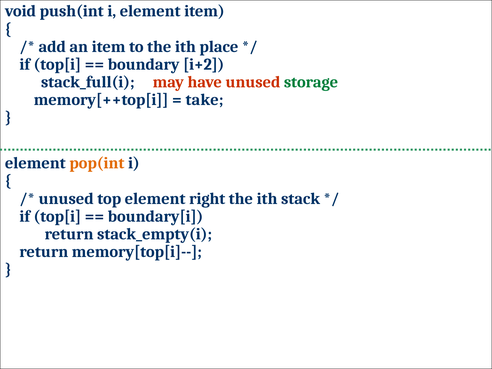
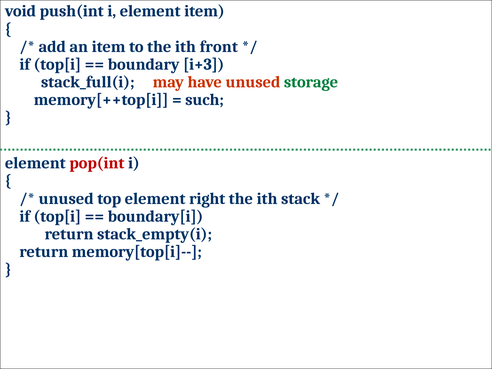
place: place -> front
i+2: i+2 -> i+3
take: take -> such
pop(int colour: orange -> red
